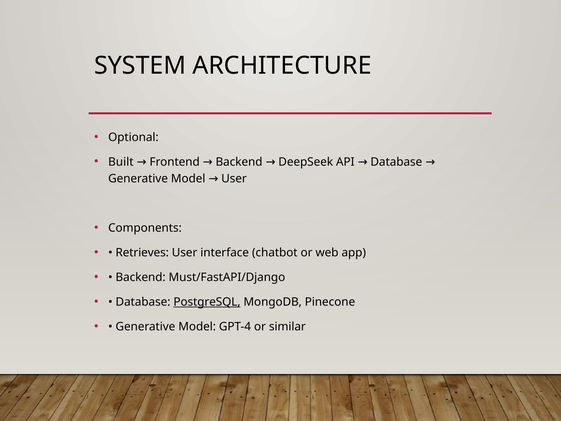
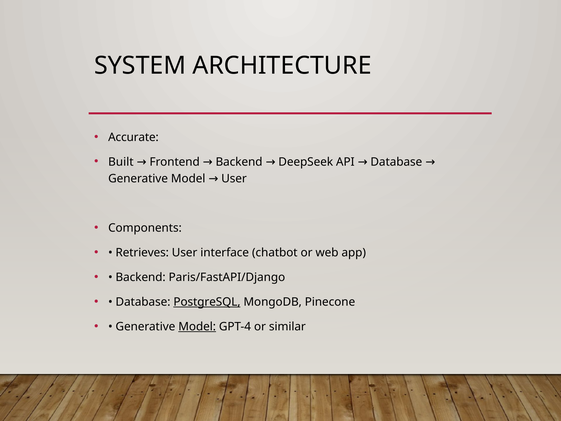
Optional: Optional -> Accurate
Must/FastAPI/Django: Must/FastAPI/Django -> Paris/FastAPI/Django
Model at (197, 326) underline: none -> present
